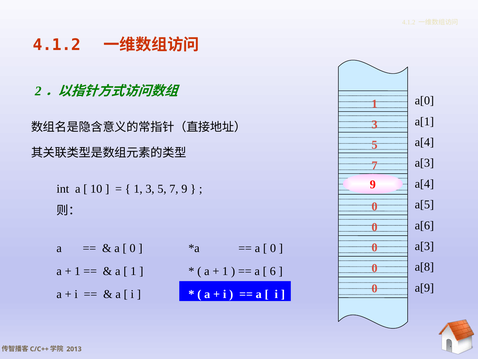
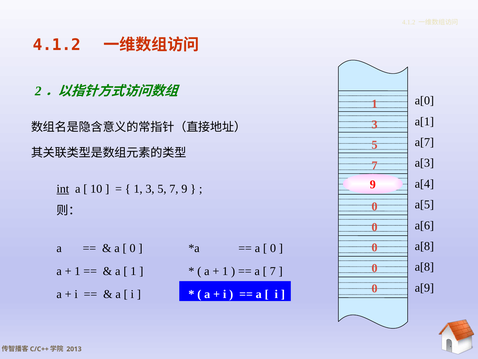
a[4 at (424, 142): a[4 -> a[7
int underline: none -> present
a[3 at (424, 246): a[3 -> a[8
6 at (273, 271): 6 -> 7
